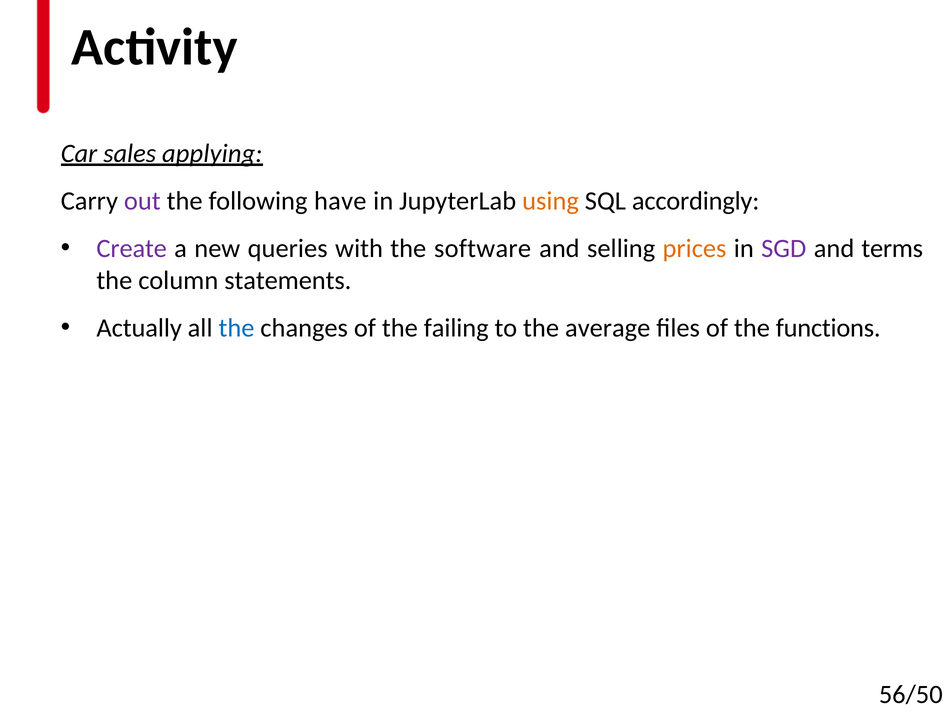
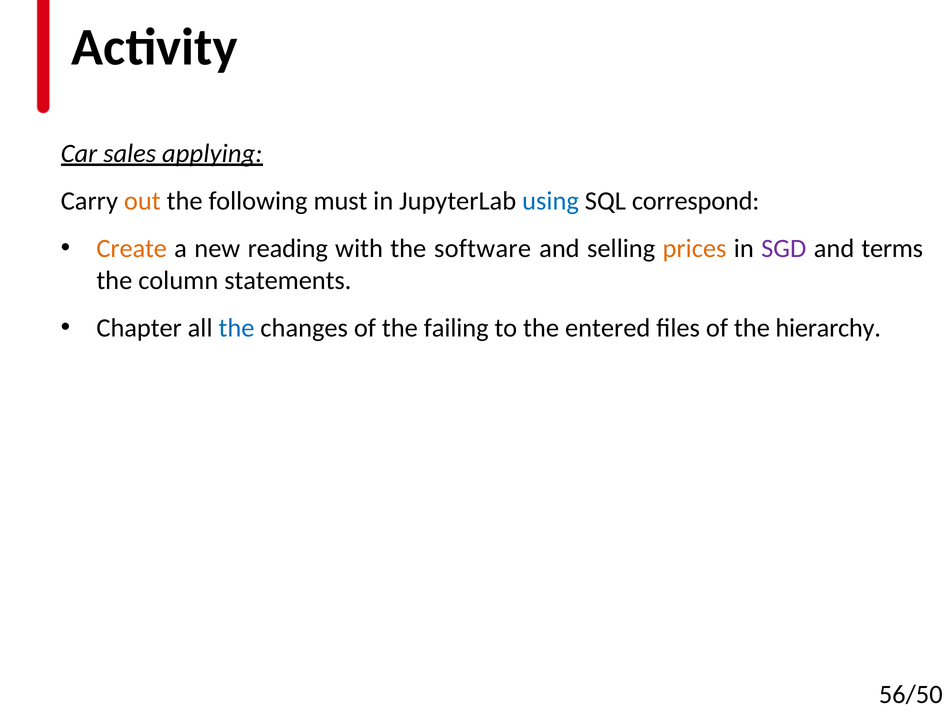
out colour: purple -> orange
have: have -> must
using colour: orange -> blue
accordingly: accordingly -> correspond
Create colour: purple -> orange
queries: queries -> reading
Actually: Actually -> Chapter
average: average -> entered
functions: functions -> hierarchy
